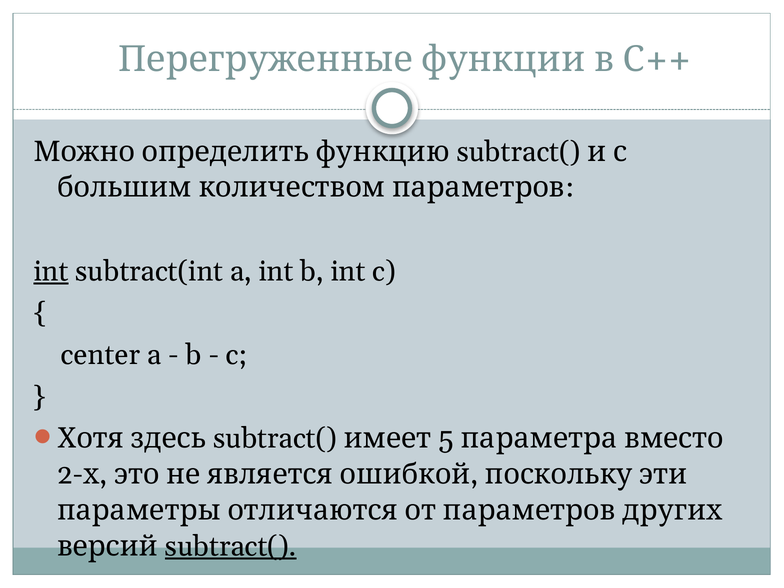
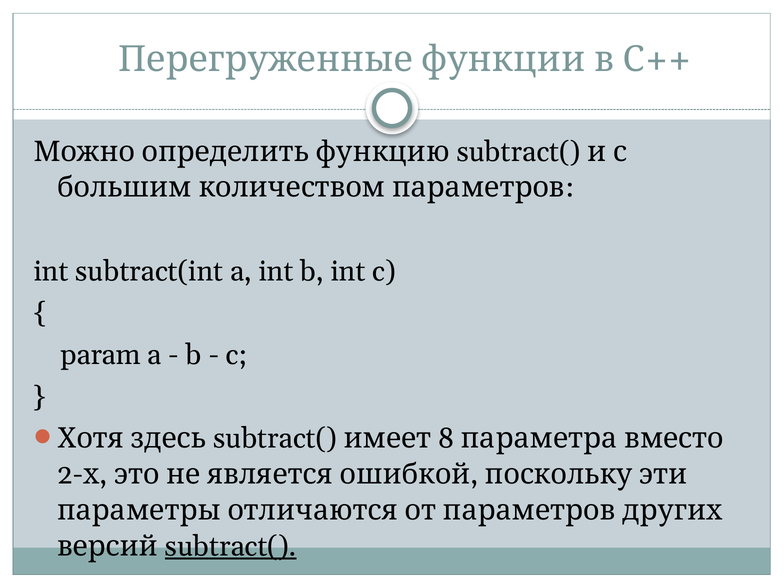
int at (51, 271) underline: present -> none
center: center -> param
5: 5 -> 8
